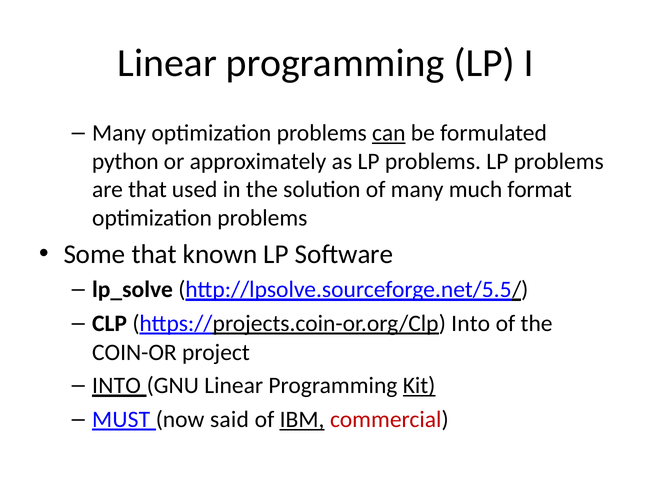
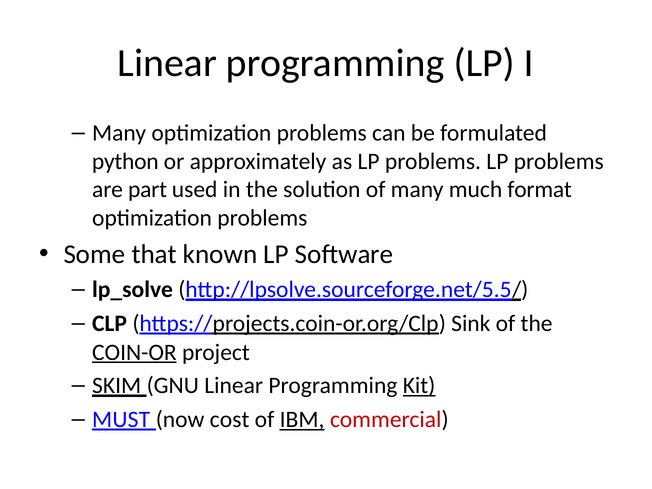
can underline: present -> none
are that: that -> part
https://projects.coin-or.org/Clp Into: Into -> Sink
COIN-OR underline: none -> present
INTO at (117, 386): INTO -> SKIM
said: said -> cost
